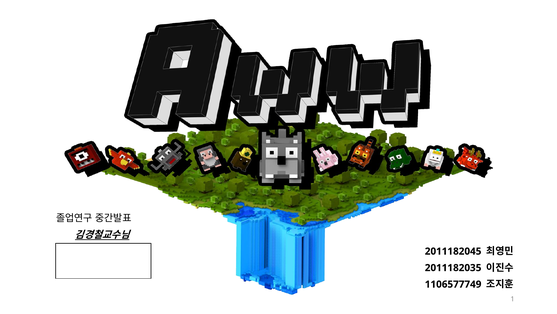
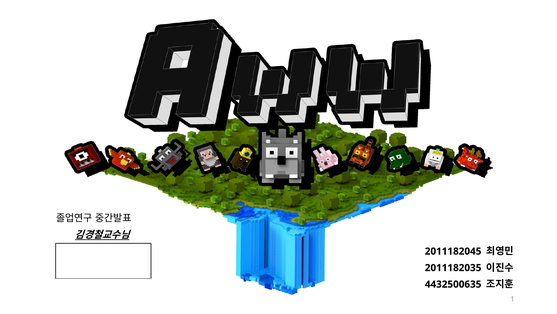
1106577749: 1106577749 -> 4432500635
